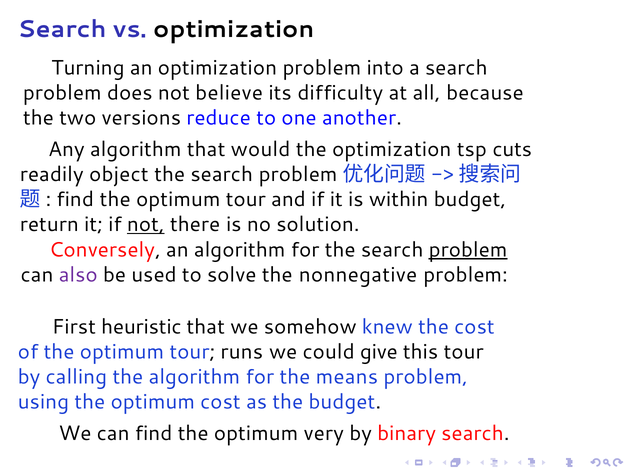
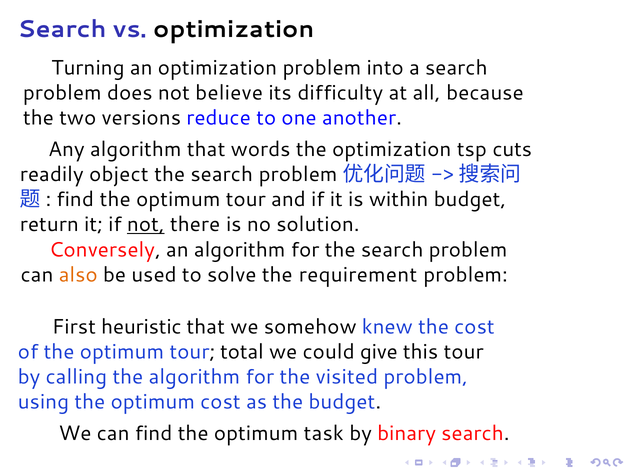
would: would -> words
problem at (468, 250) underline: present -> none
also colour: purple -> orange
nonnegative: nonnegative -> requirement
runs: runs -> total
means: means -> visited
very: very -> task
